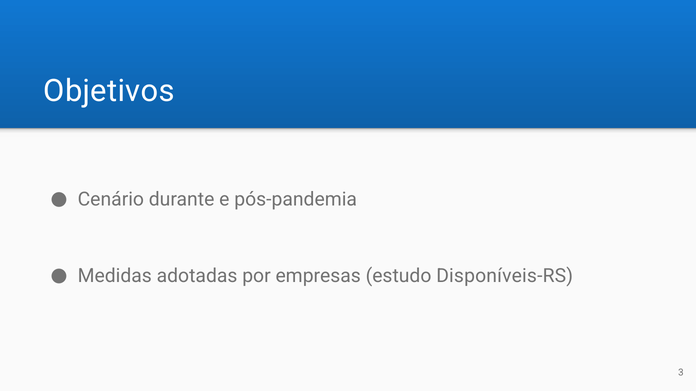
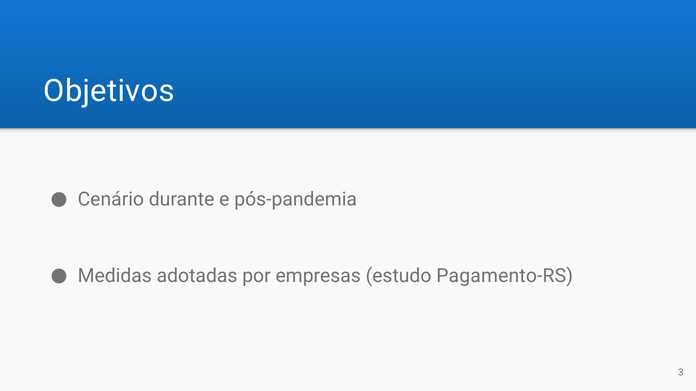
Disponíveis-RS: Disponíveis-RS -> Pagamento-RS
